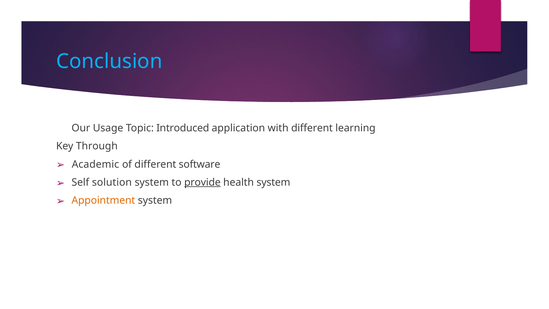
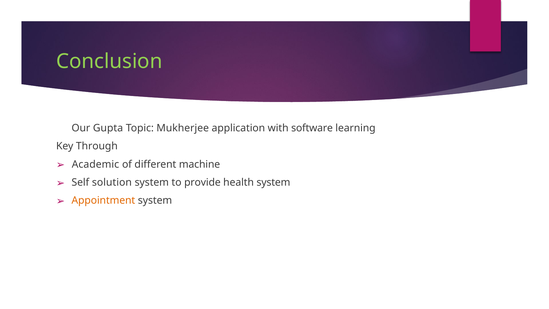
Conclusion colour: light blue -> light green
Usage: Usage -> Gupta
Introduced: Introduced -> Mukherjee
with different: different -> software
software: software -> machine
provide underline: present -> none
